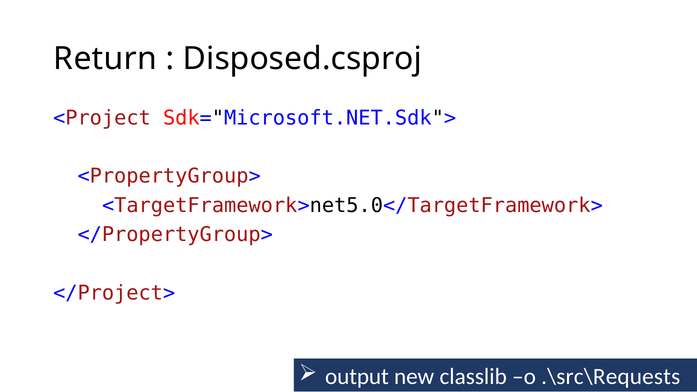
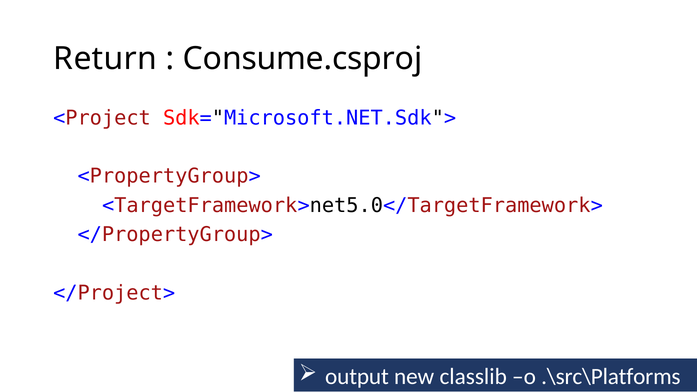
Disposed.csproj: Disposed.csproj -> Consume.csproj
.\src\Requests: .\src\Requests -> .\src\Platforms
